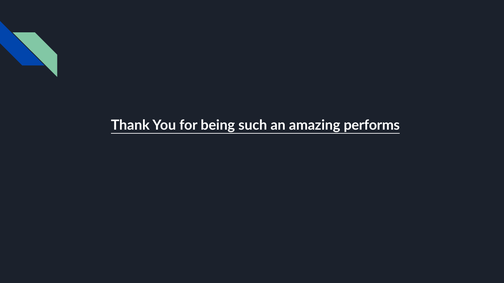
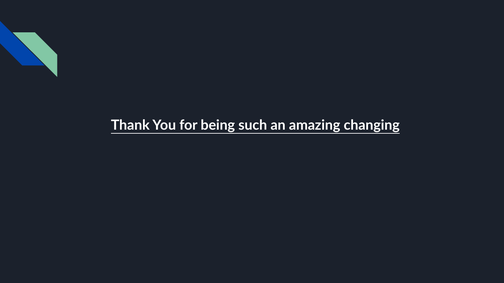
performs: performs -> changing
